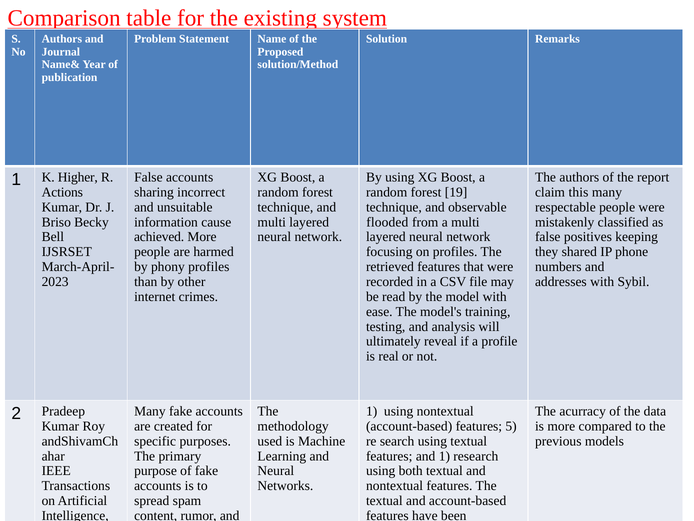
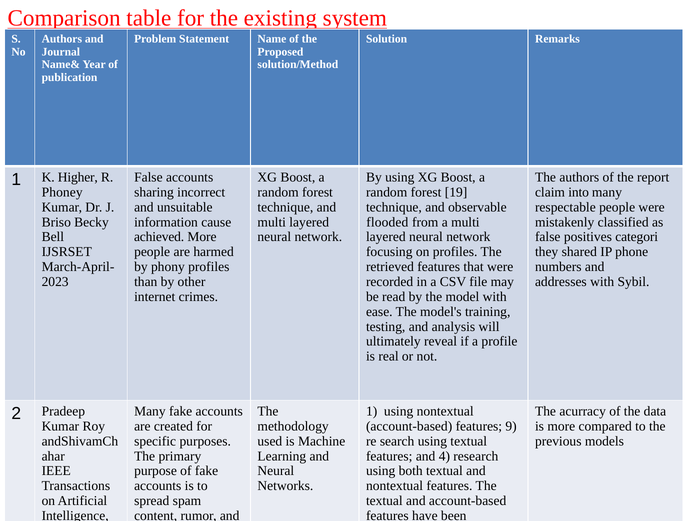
Actions: Actions -> Phoney
claim this: this -> into
keeping: keeping -> categori
features 5: 5 -> 9
and 1: 1 -> 4
